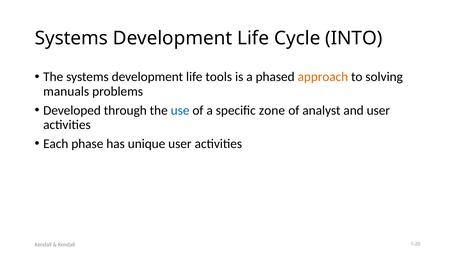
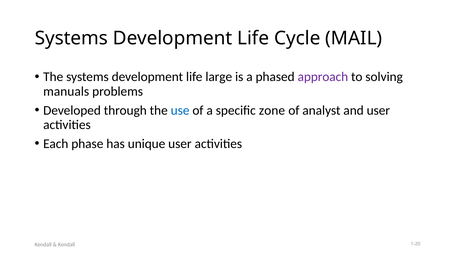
INTO: INTO -> MAIL
tools: tools -> large
approach colour: orange -> purple
